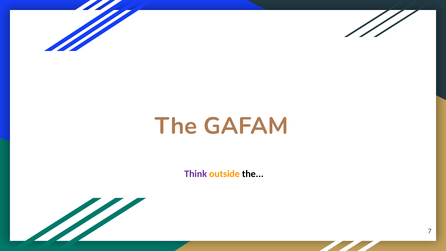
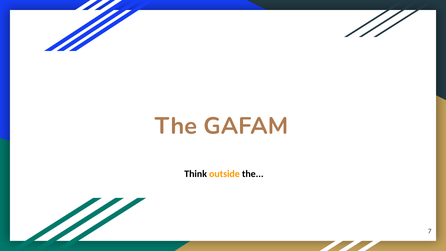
Think colour: purple -> black
